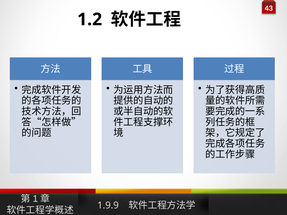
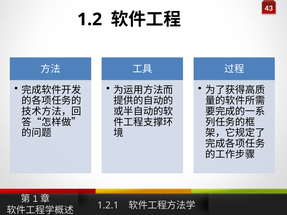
1.9.9: 1.9.9 -> 1.2.1
